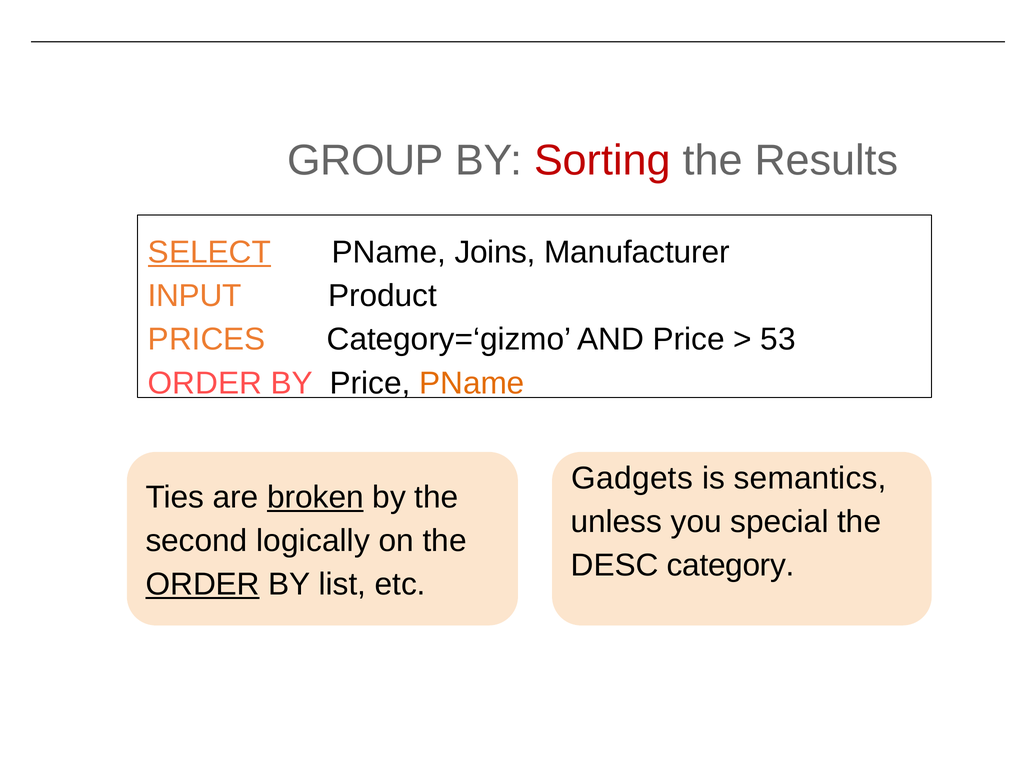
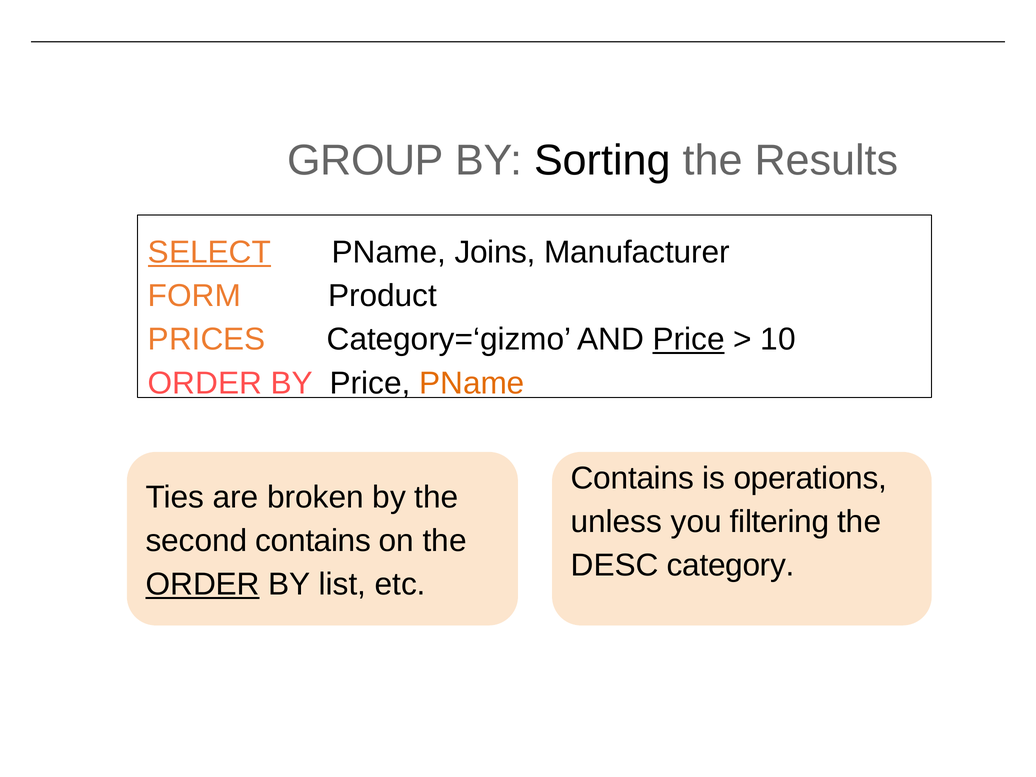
Sorting colour: red -> black
INPUT: INPUT -> FORM
Price at (689, 340) underline: none -> present
53: 53 -> 10
Gadgets at (632, 478): Gadgets -> Contains
semantics: semantics -> operations
broken underline: present -> none
special: special -> filtering
second logically: logically -> contains
